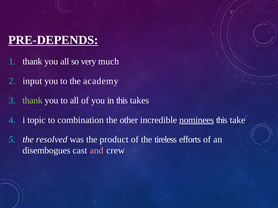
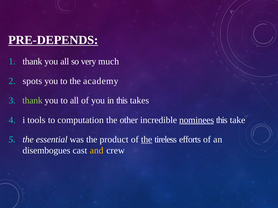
input: input -> spots
topic: topic -> tools
combination: combination -> computation
resolved: resolved -> essential
the at (147, 140) underline: none -> present
and colour: pink -> yellow
